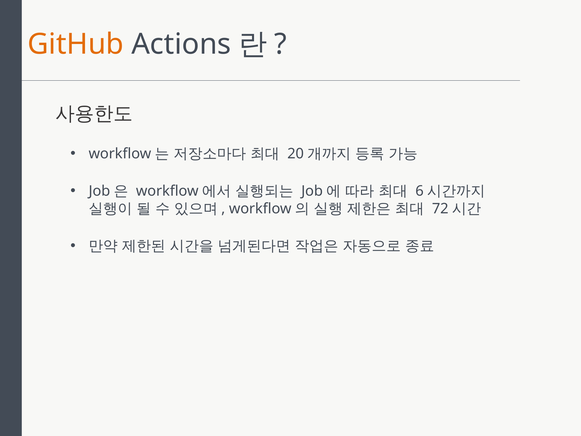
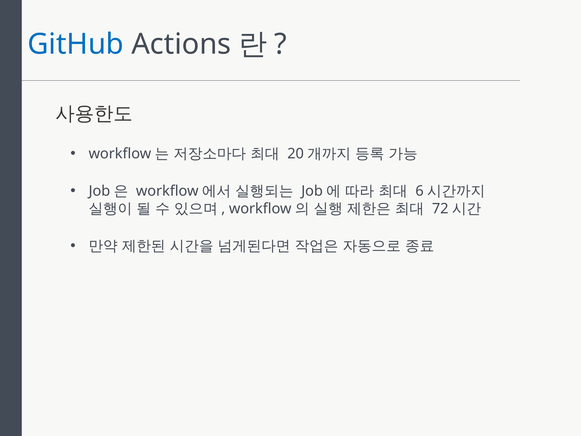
GitHub colour: orange -> blue
